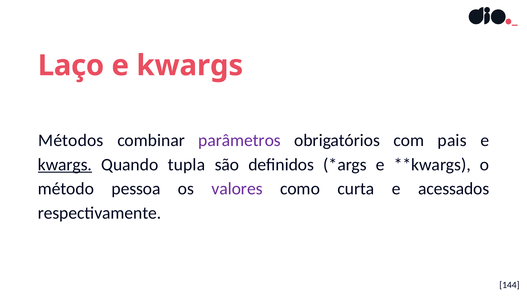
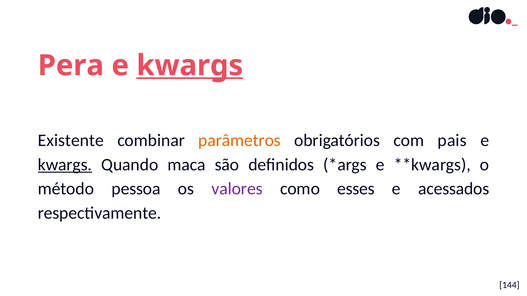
Laço: Laço -> Pera
kwargs at (190, 66) underline: none -> present
Métodos: Métodos -> Existente
parâmetros colour: purple -> orange
tupla: tupla -> maca
curta: curta -> esses
